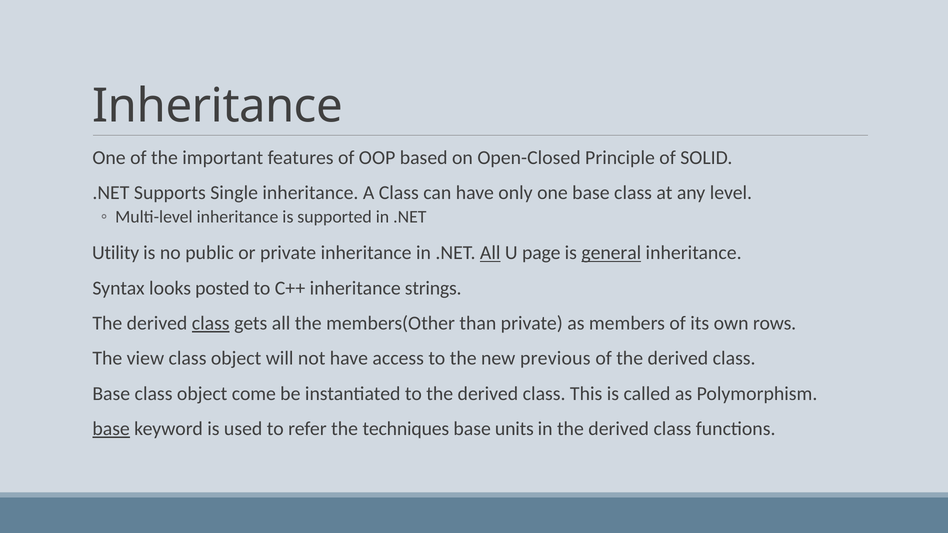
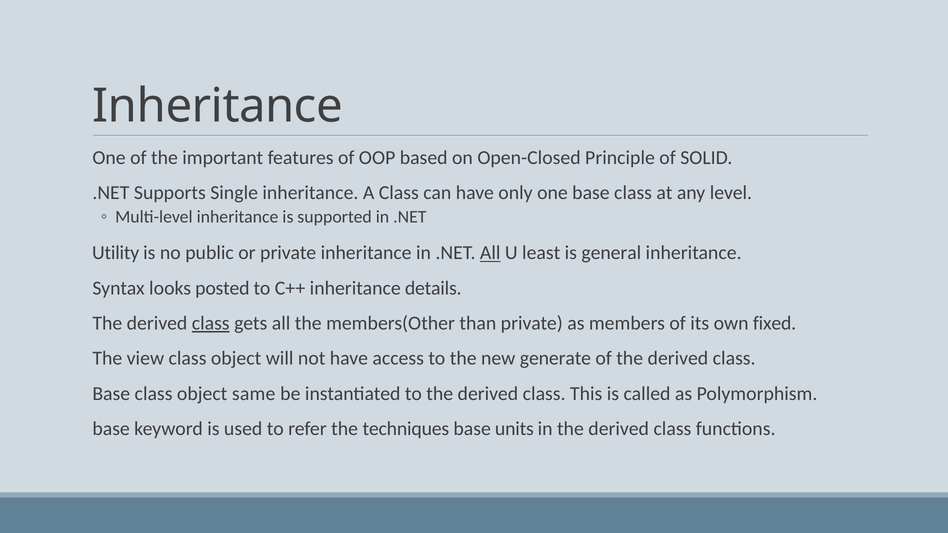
page: page -> least
general underline: present -> none
strings: strings -> details
rows: rows -> fixed
previous: previous -> generate
come: come -> same
base at (111, 429) underline: present -> none
